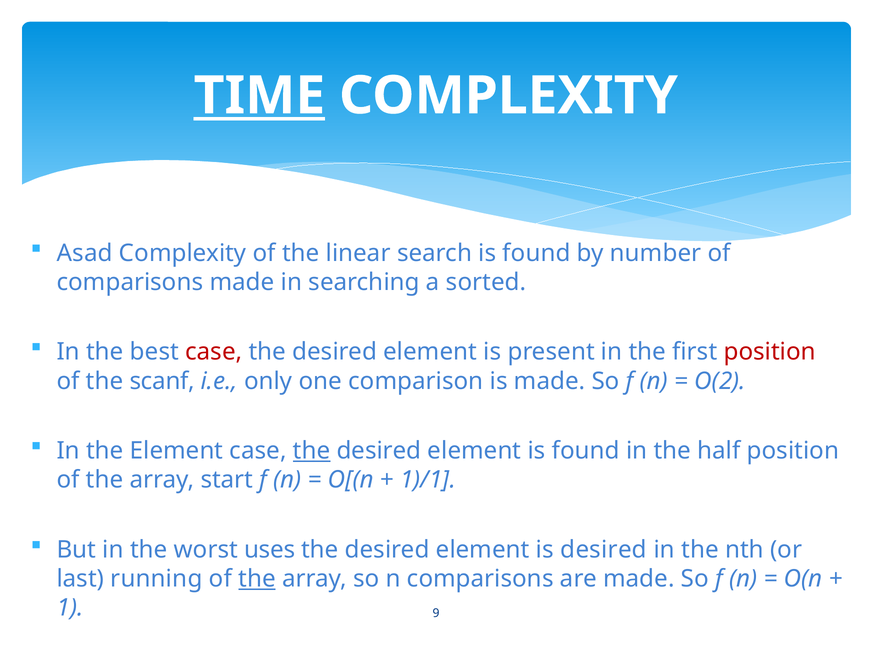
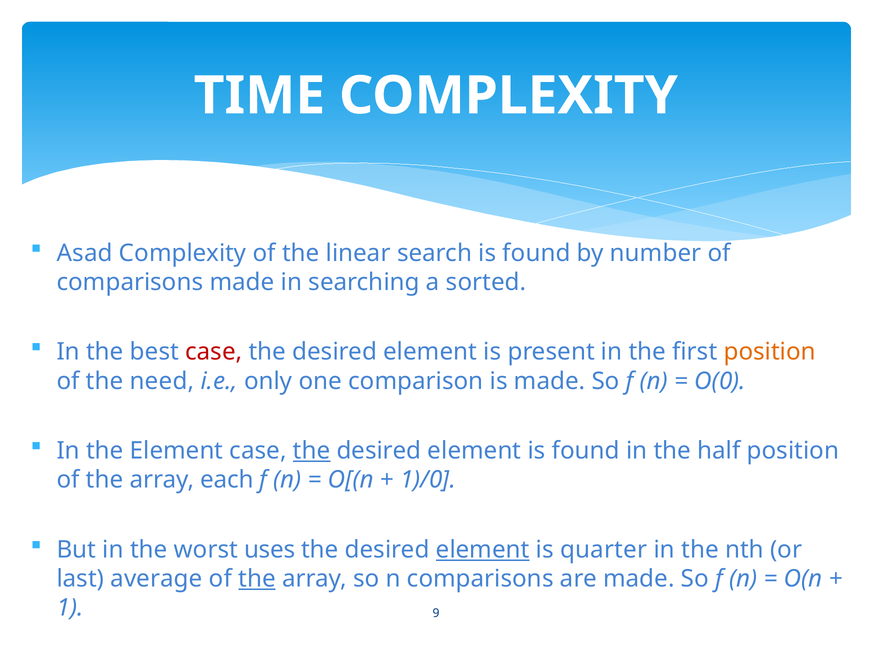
TIME underline: present -> none
position at (770, 352) colour: red -> orange
scanf: scanf -> need
O(2: O(2 -> O(0
start: start -> each
1)/1: 1)/1 -> 1)/0
element at (483, 550) underline: none -> present
is desired: desired -> quarter
running: running -> average
